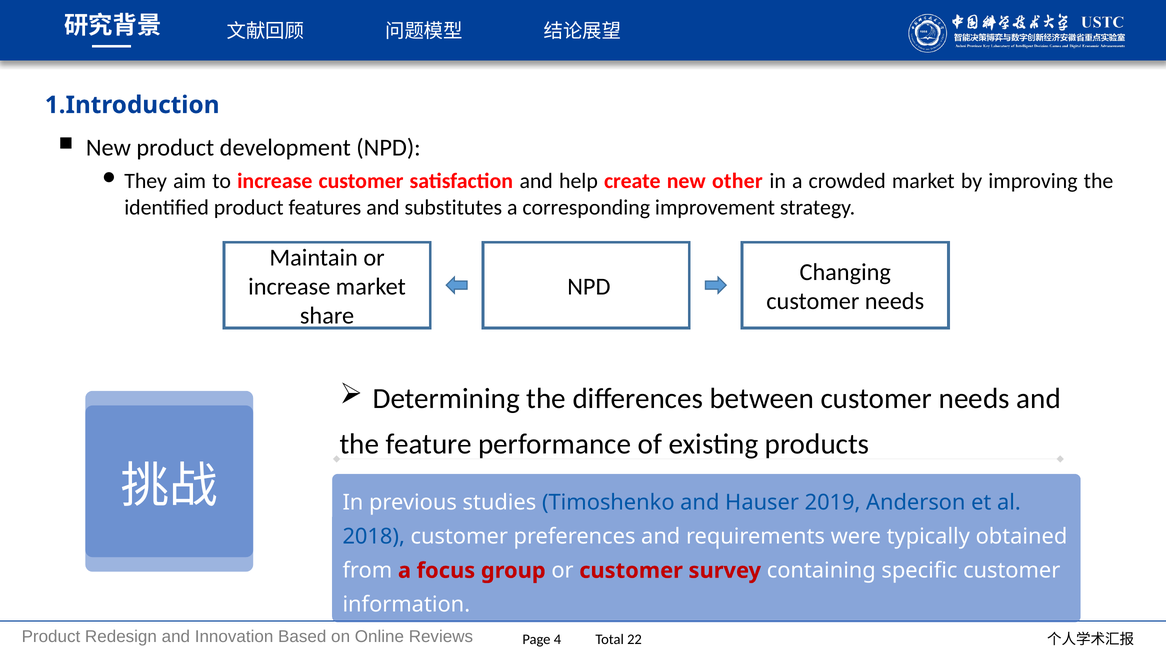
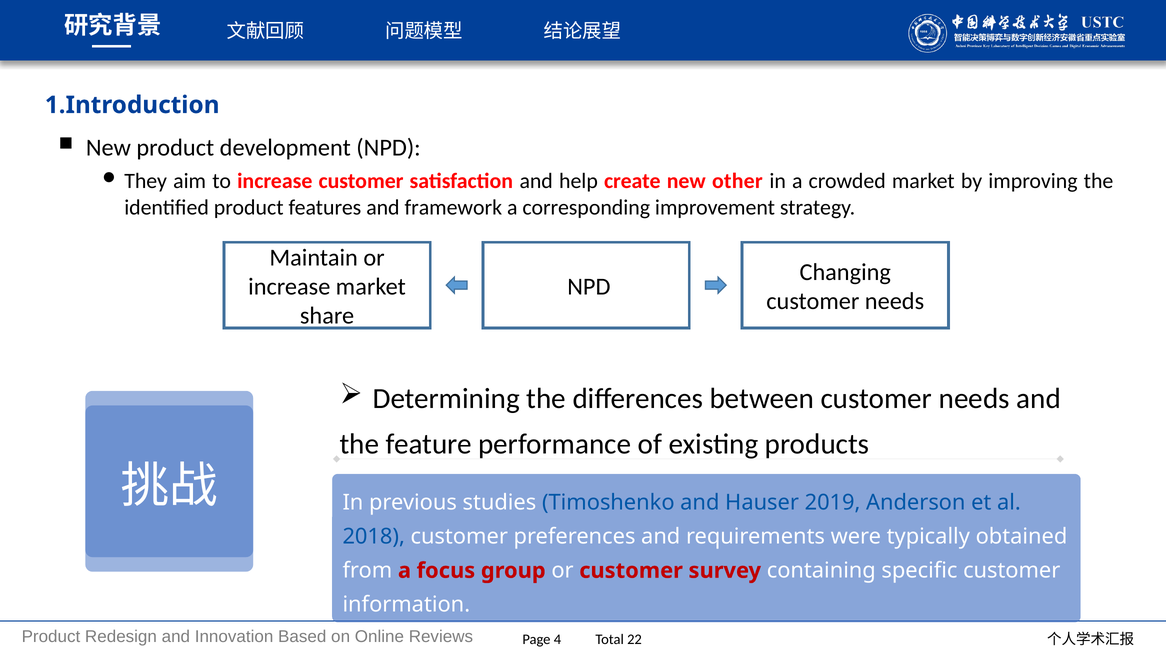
substitutes: substitutes -> framework
